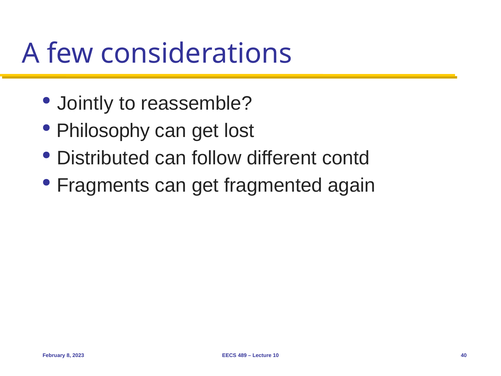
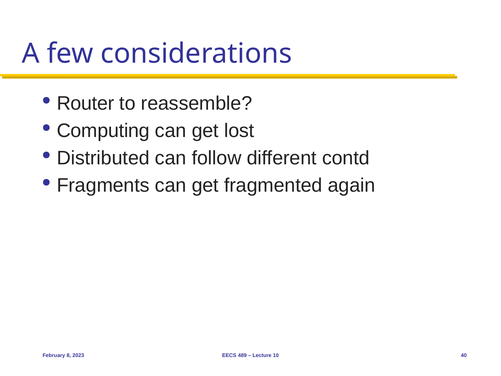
Jointly: Jointly -> Router
Philosophy: Philosophy -> Computing
